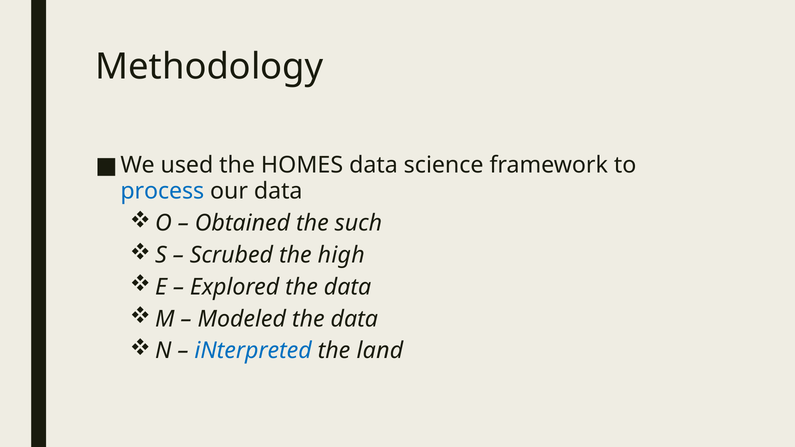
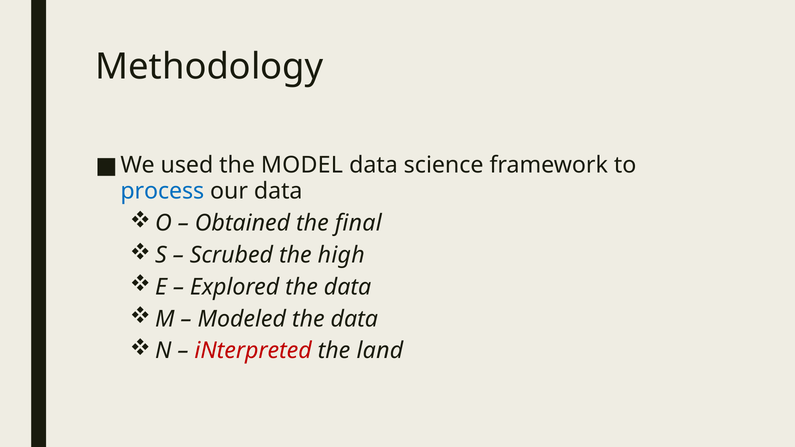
HOMES: HOMES -> MODEL
such: such -> final
iNterpreted colour: blue -> red
